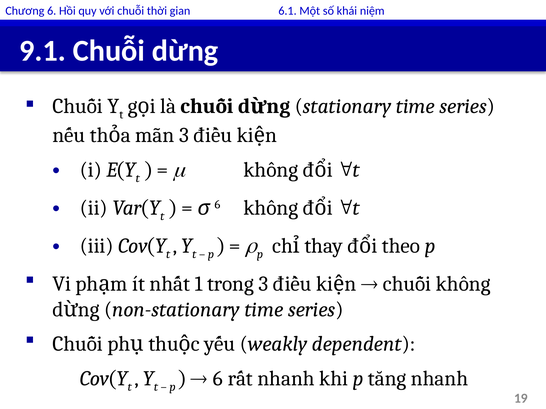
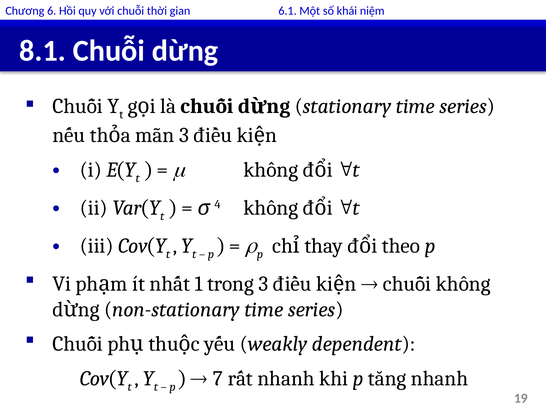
9.1: 9.1 -> 8.1
σ 6: 6 -> 4
6 at (218, 379): 6 -> 7
